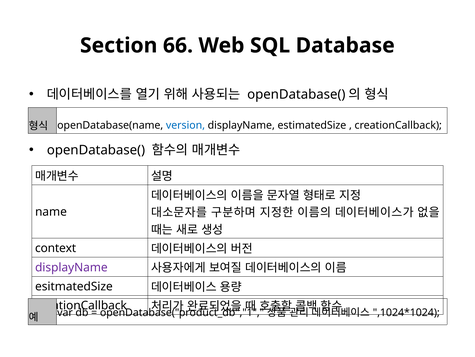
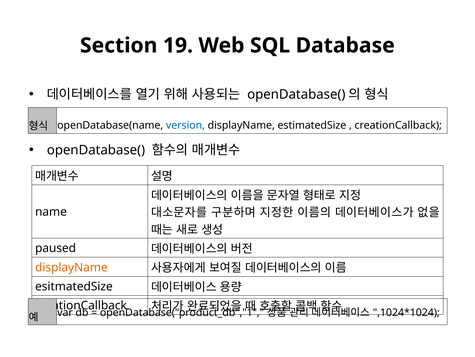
66: 66 -> 19
context: context -> paused
displayName at (71, 267) colour: purple -> orange
